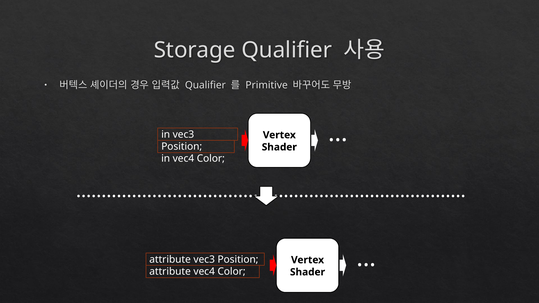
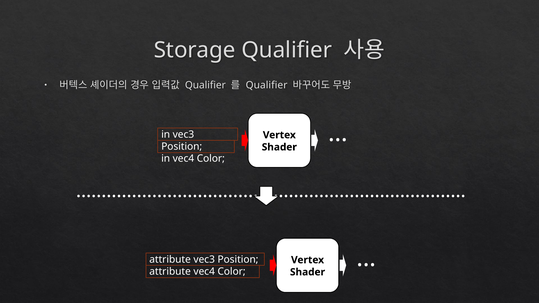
Primitive at (267, 85): Primitive -> Qualifier
